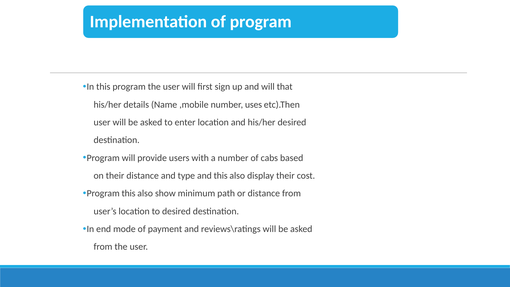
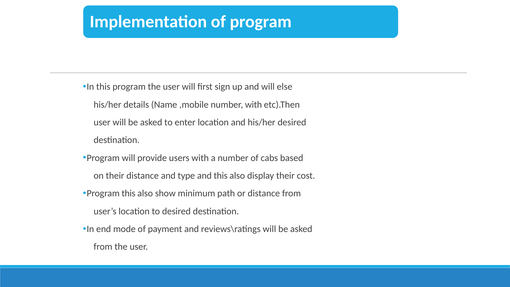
that: that -> else
number uses: uses -> with
